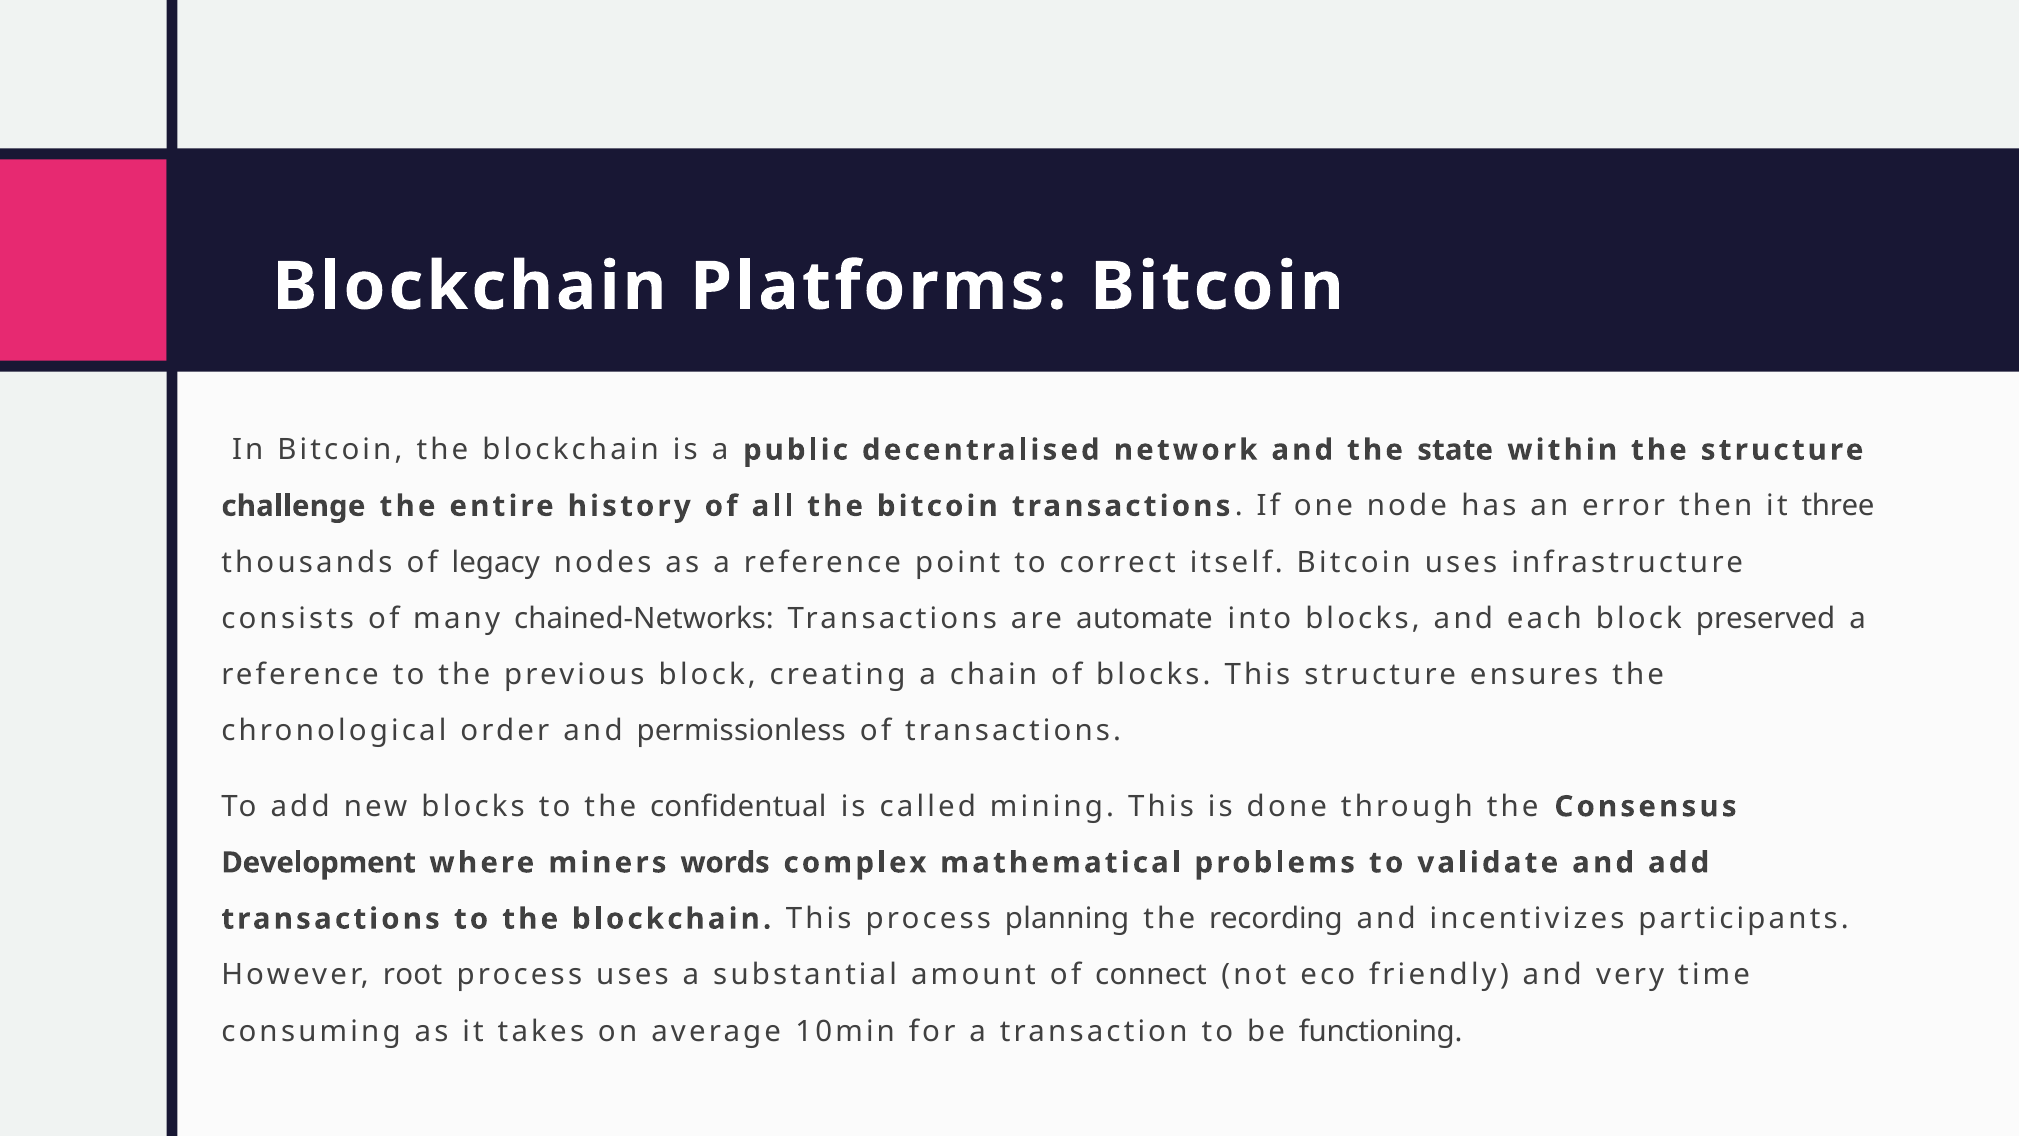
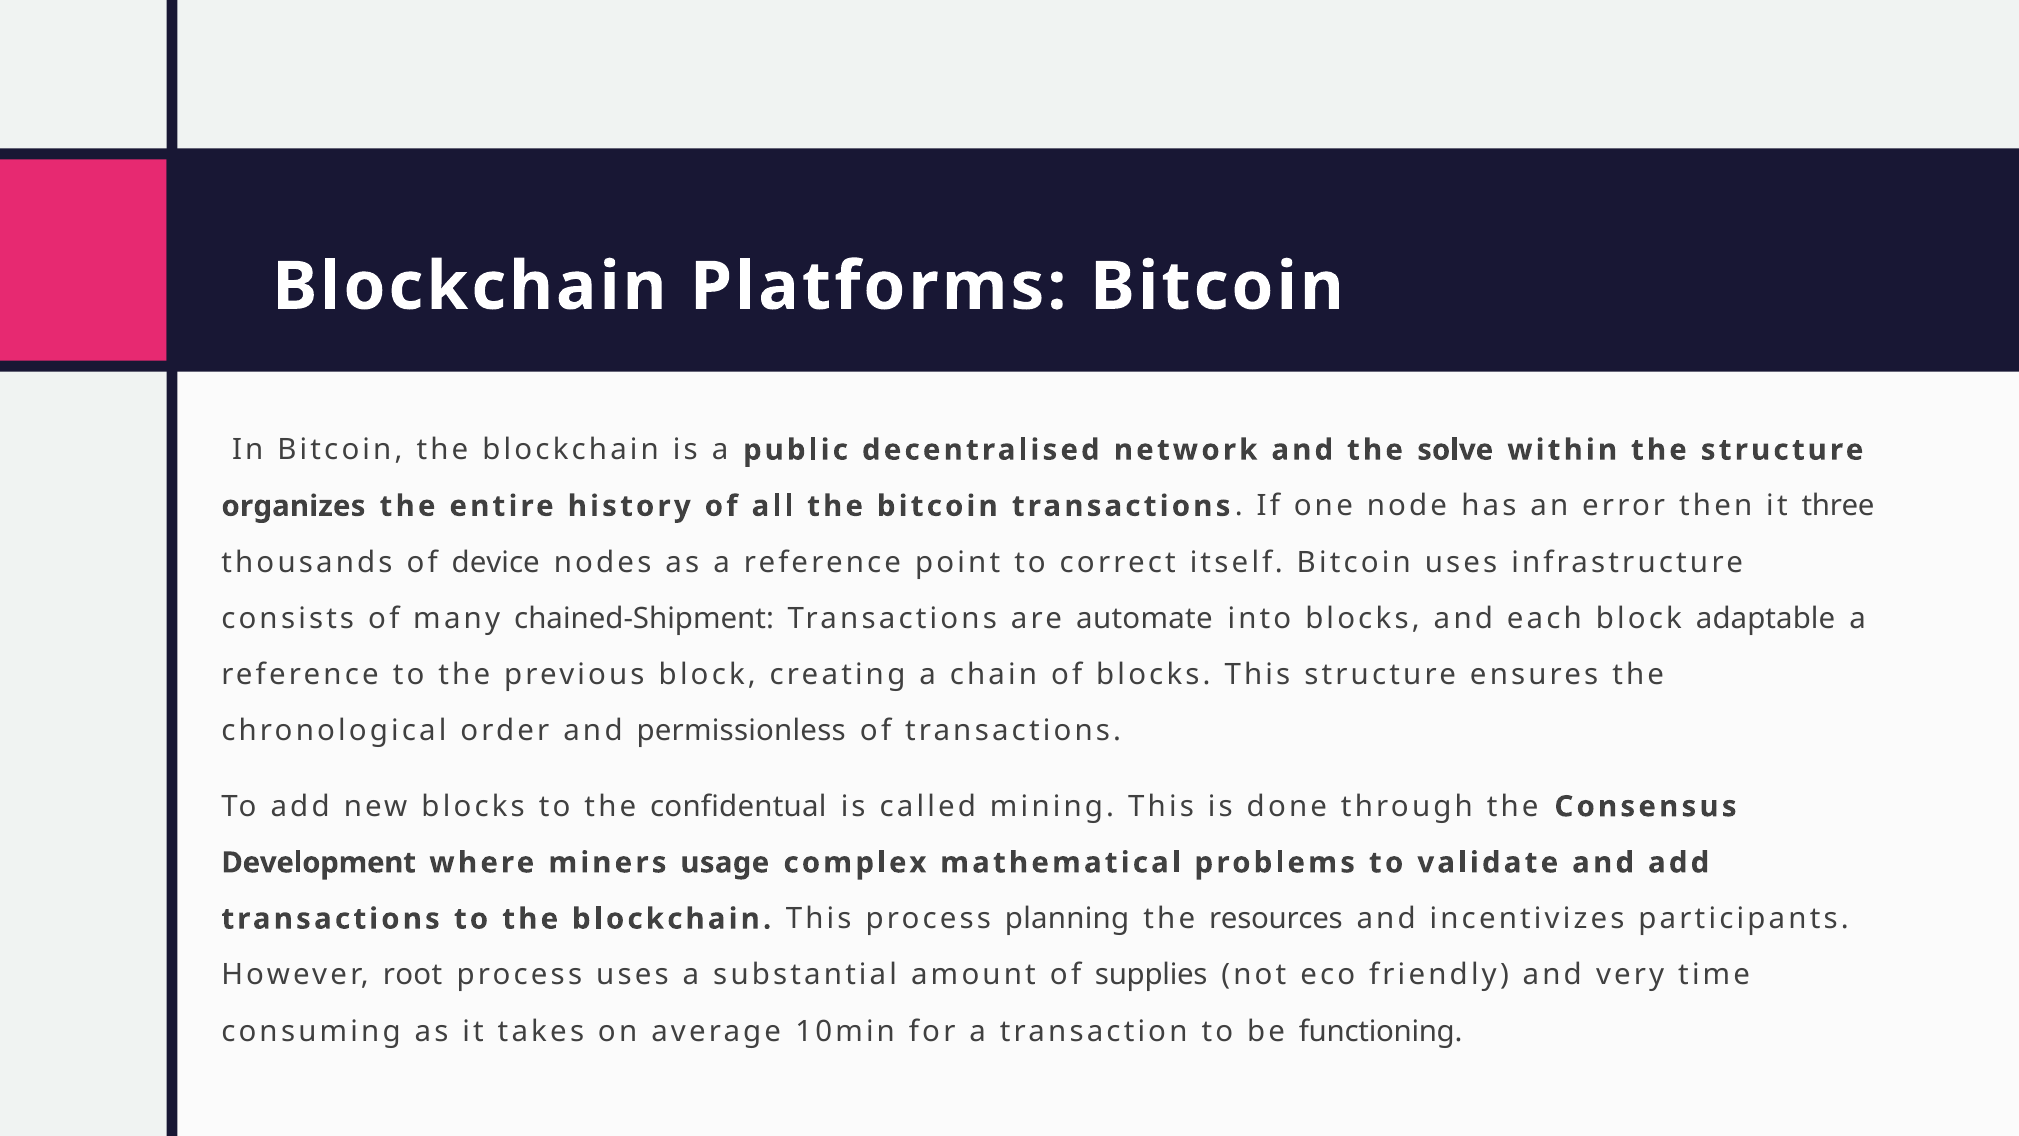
state: state -> solve
challenge: challenge -> organizes
legacy: legacy -> device
chained-Networks: chained-Networks -> chained-Shipment
preserved: preserved -> adaptable
words: words -> usage
recording: recording -> resources
connect: connect -> supplies
